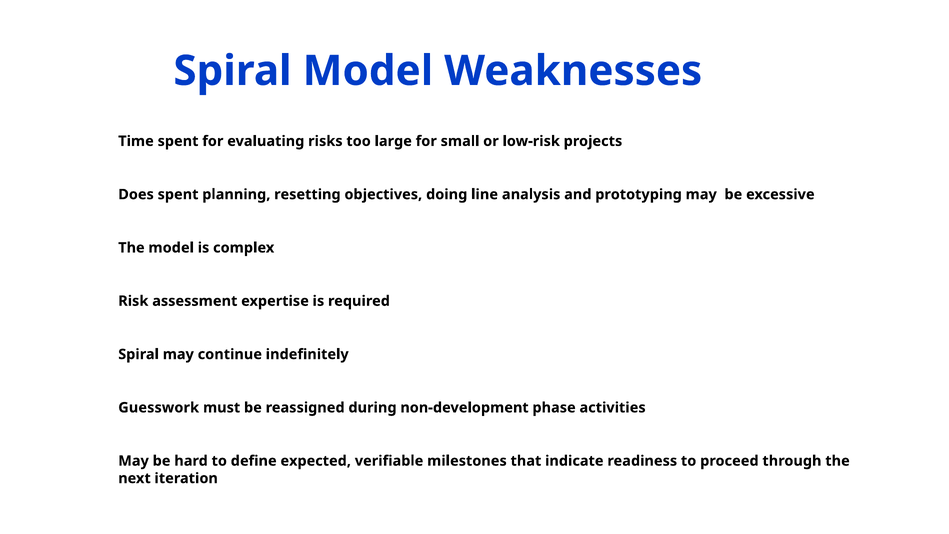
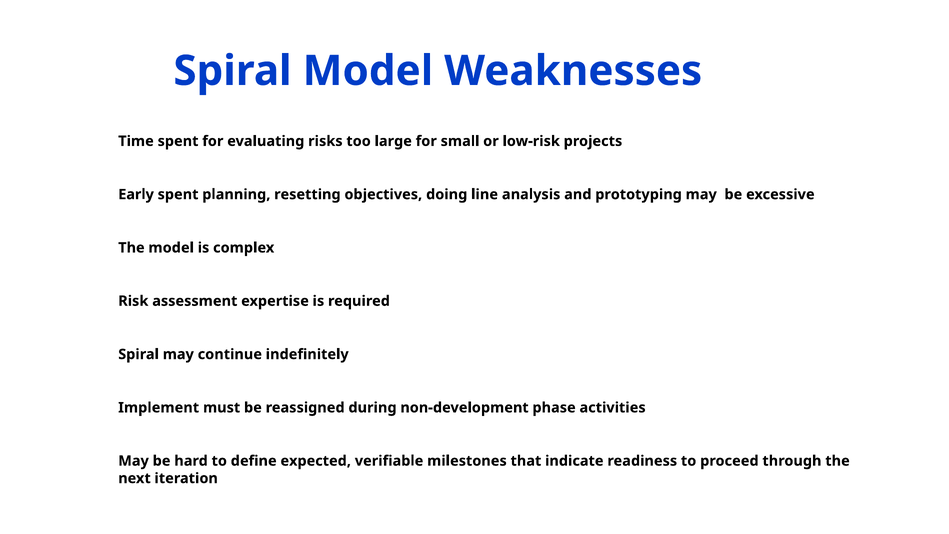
Does: Does -> Early
Guesswork: Guesswork -> Implement
